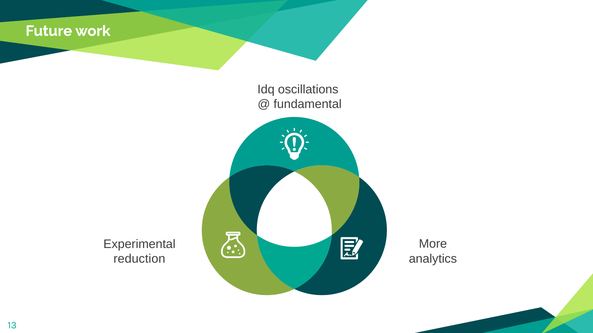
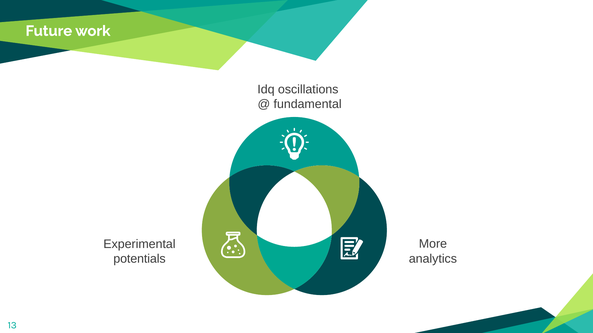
reduction: reduction -> potentials
